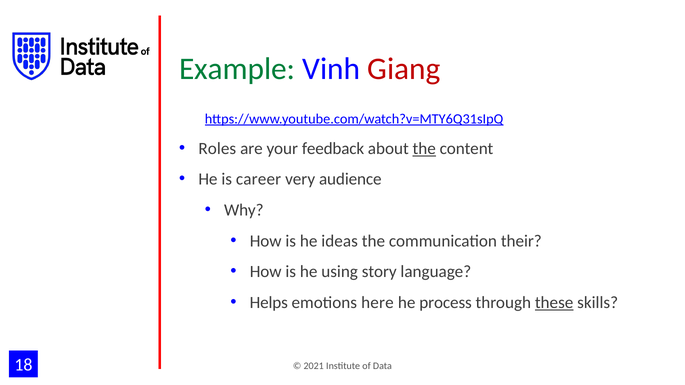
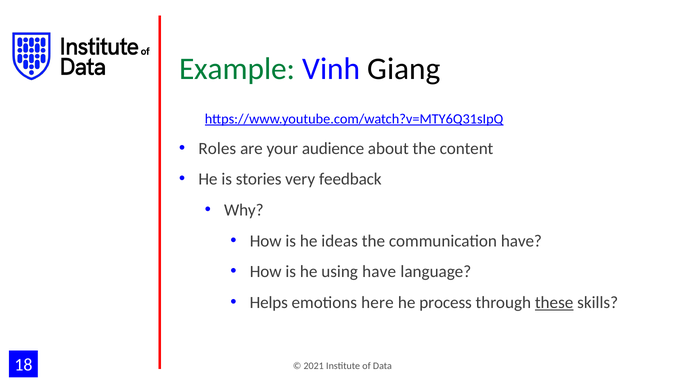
Giang colour: red -> black
feedback: feedback -> audience
the at (424, 149) underline: present -> none
career: career -> stories
audience: audience -> feedback
communication their: their -> have
using story: story -> have
